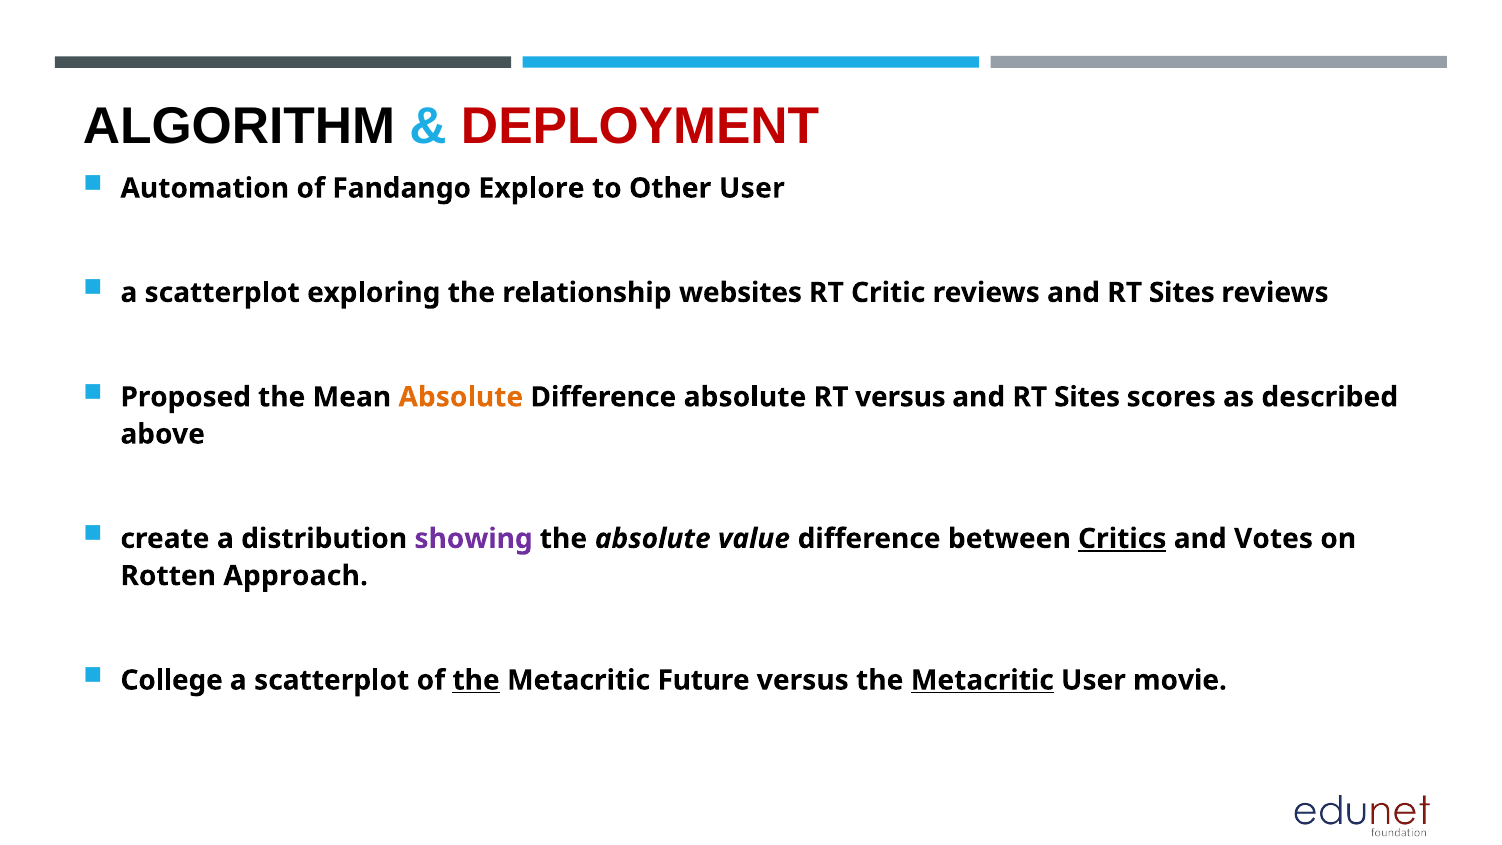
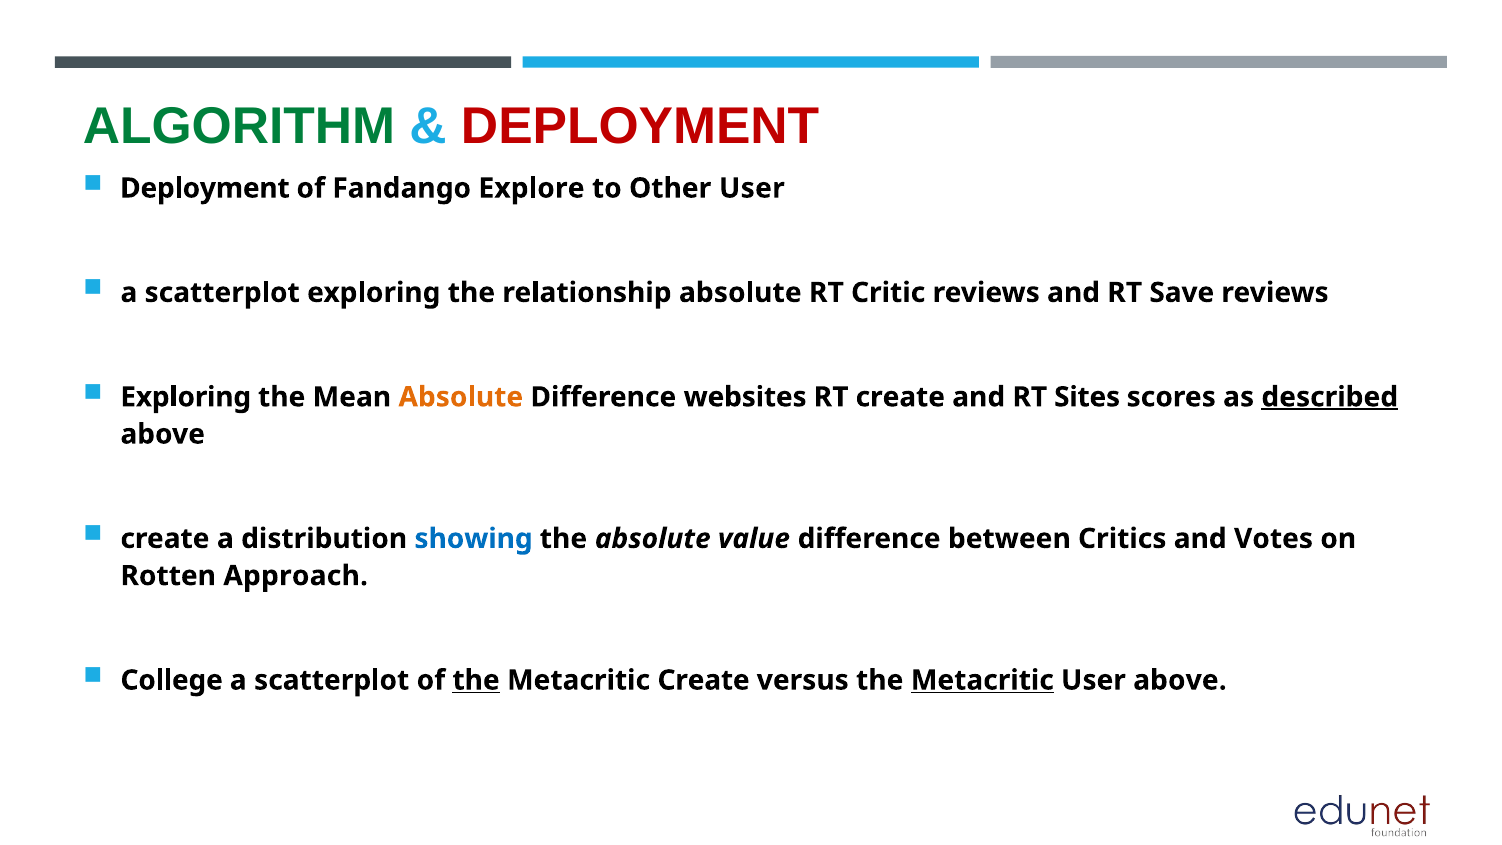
ALGORITHM colour: black -> green
Automation at (205, 188): Automation -> Deployment
relationship websites: websites -> absolute
reviews and RT Sites: Sites -> Save
Proposed at (186, 397): Proposed -> Exploring
Difference absolute: absolute -> websites
RT versus: versus -> create
described underline: none -> present
showing colour: purple -> blue
Critics underline: present -> none
Metacritic Future: Future -> Create
User movie: movie -> above
